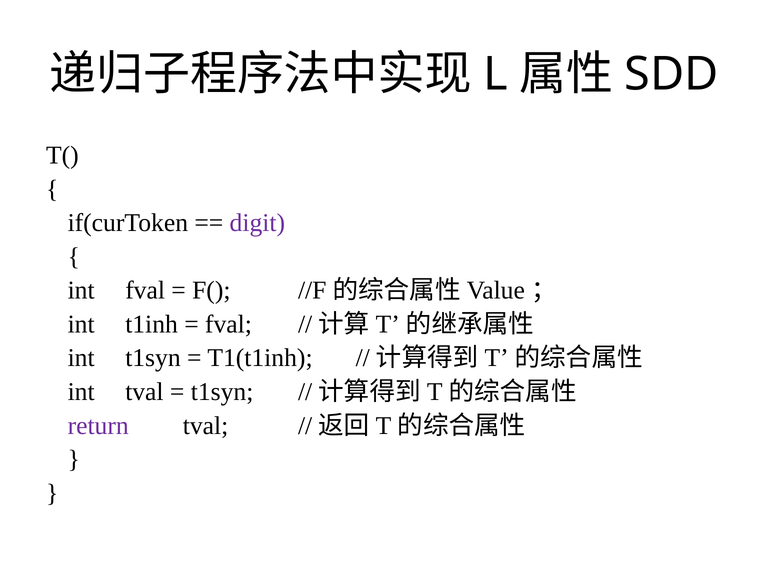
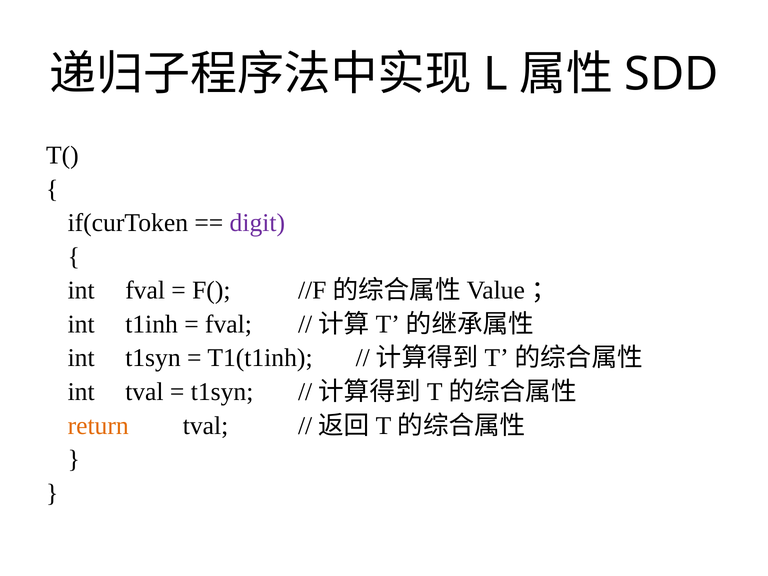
return colour: purple -> orange
